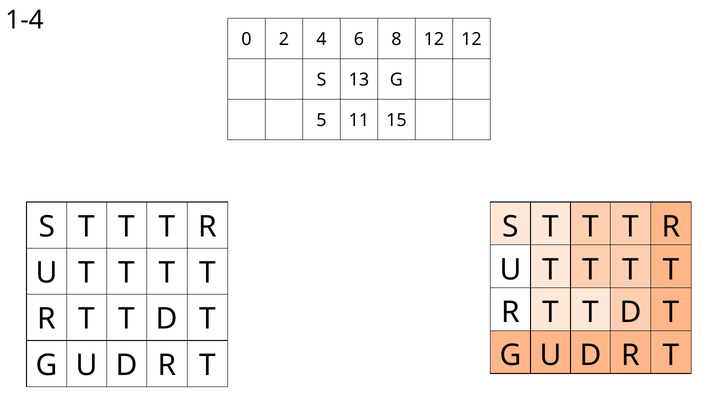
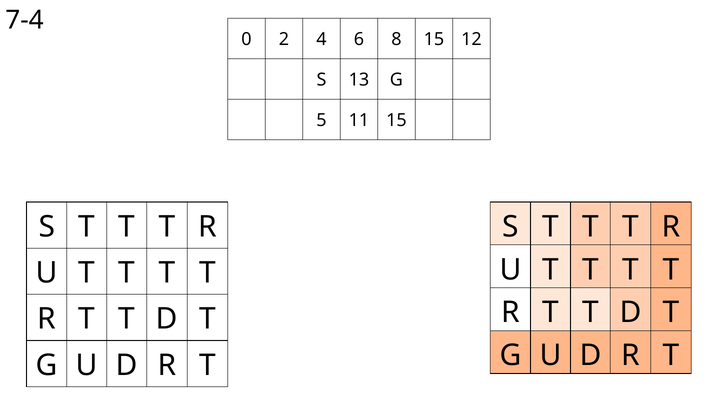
1-4: 1-4 -> 7-4
8 12: 12 -> 15
